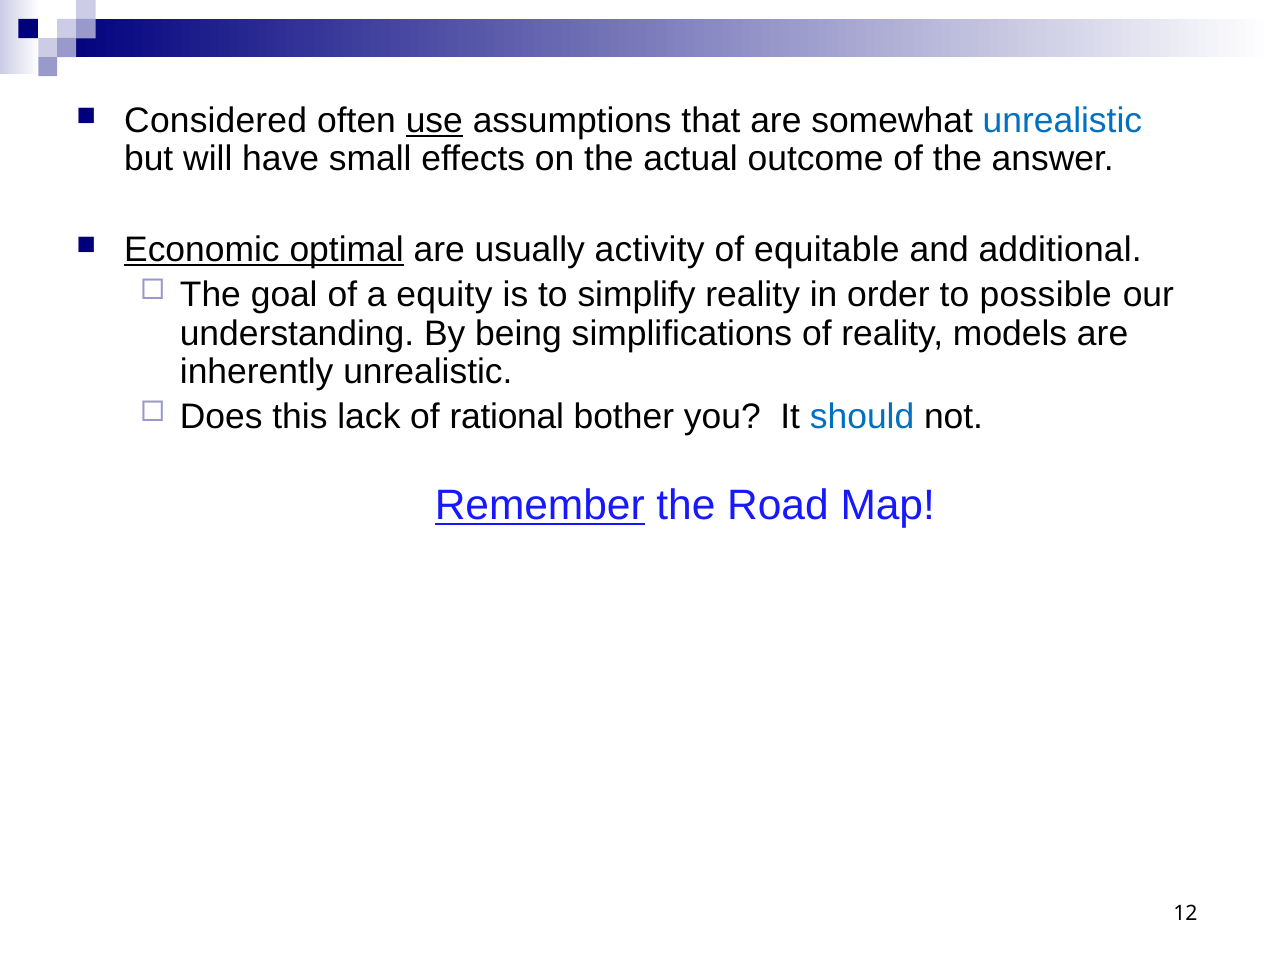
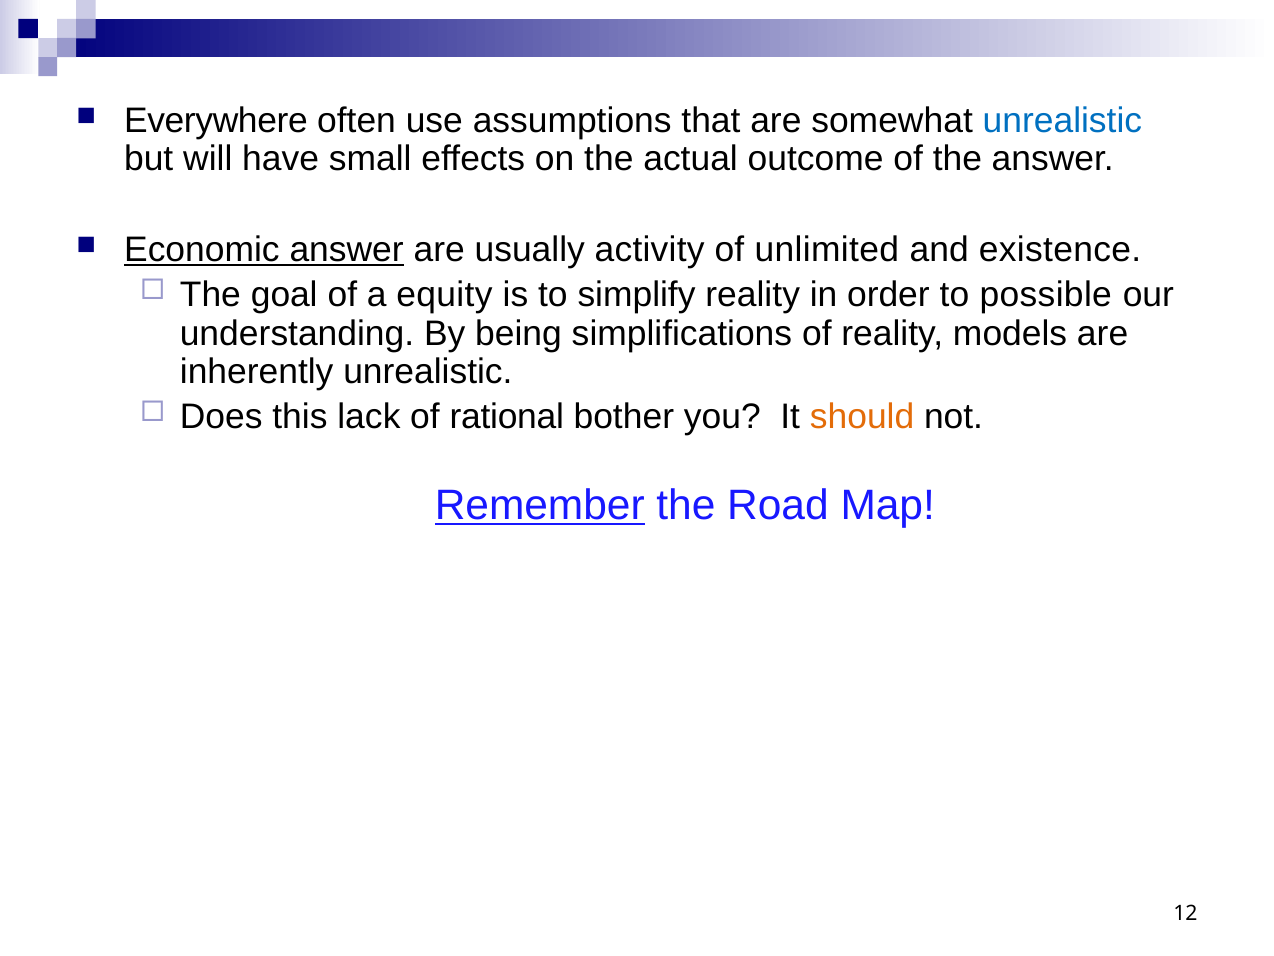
Considered: Considered -> Everywhere
use underline: present -> none
Economic optimal: optimal -> answer
equitable: equitable -> unlimited
additional: additional -> existence
should colour: blue -> orange
